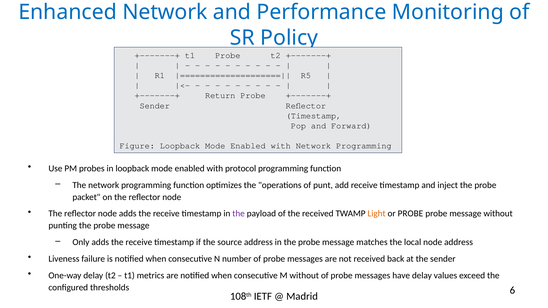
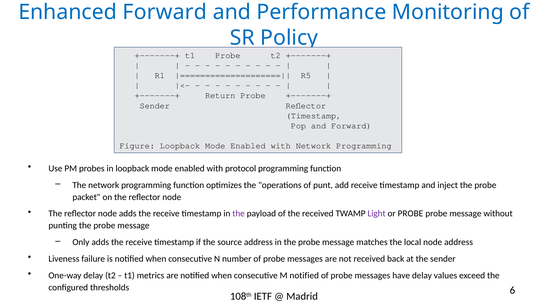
Enhanced Network: Network -> Forward
Light colour: orange -> purple
M without: without -> notified
